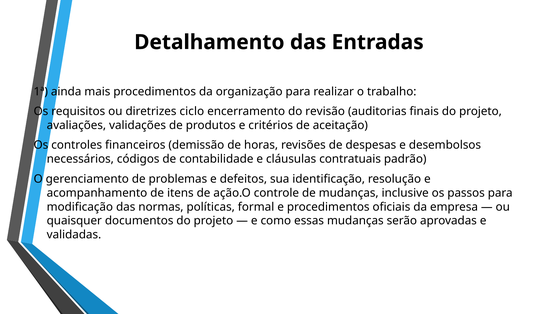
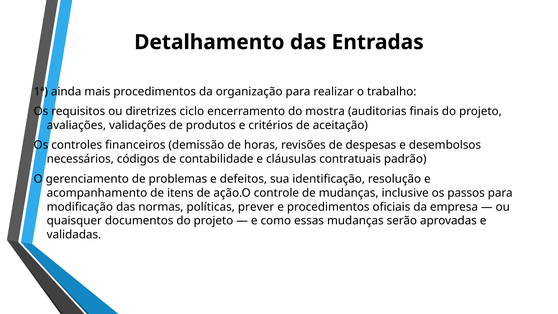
revisão: revisão -> mostra
formal: formal -> prever
